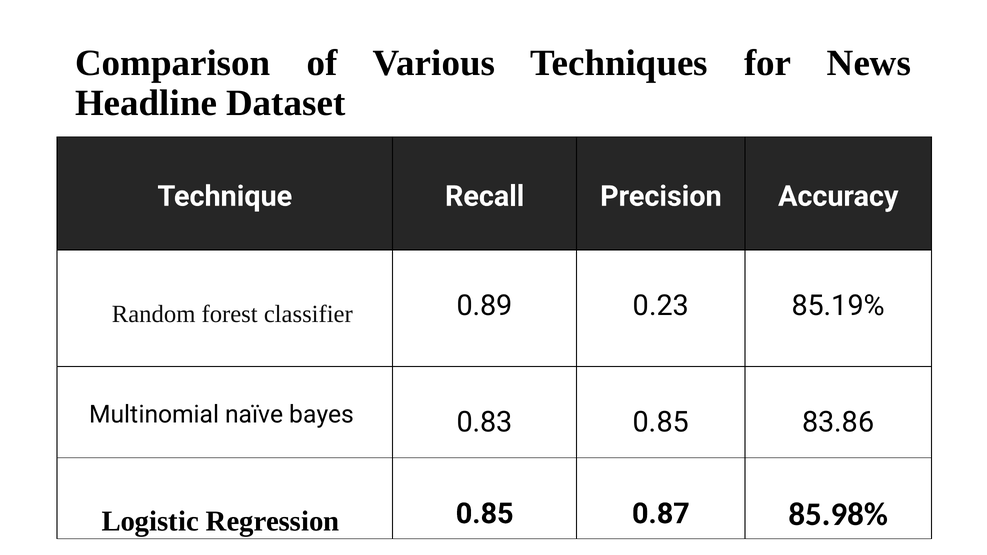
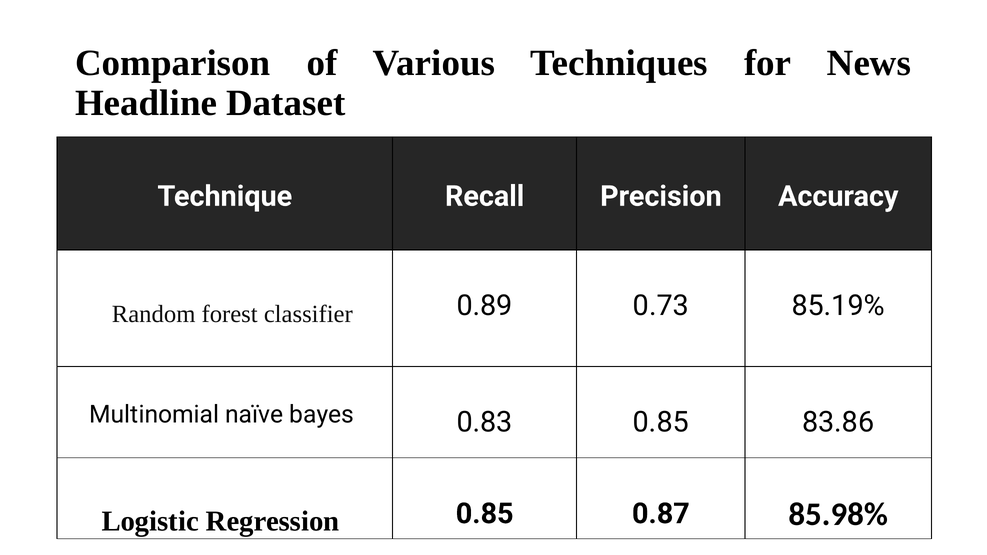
0.23: 0.23 -> 0.73
